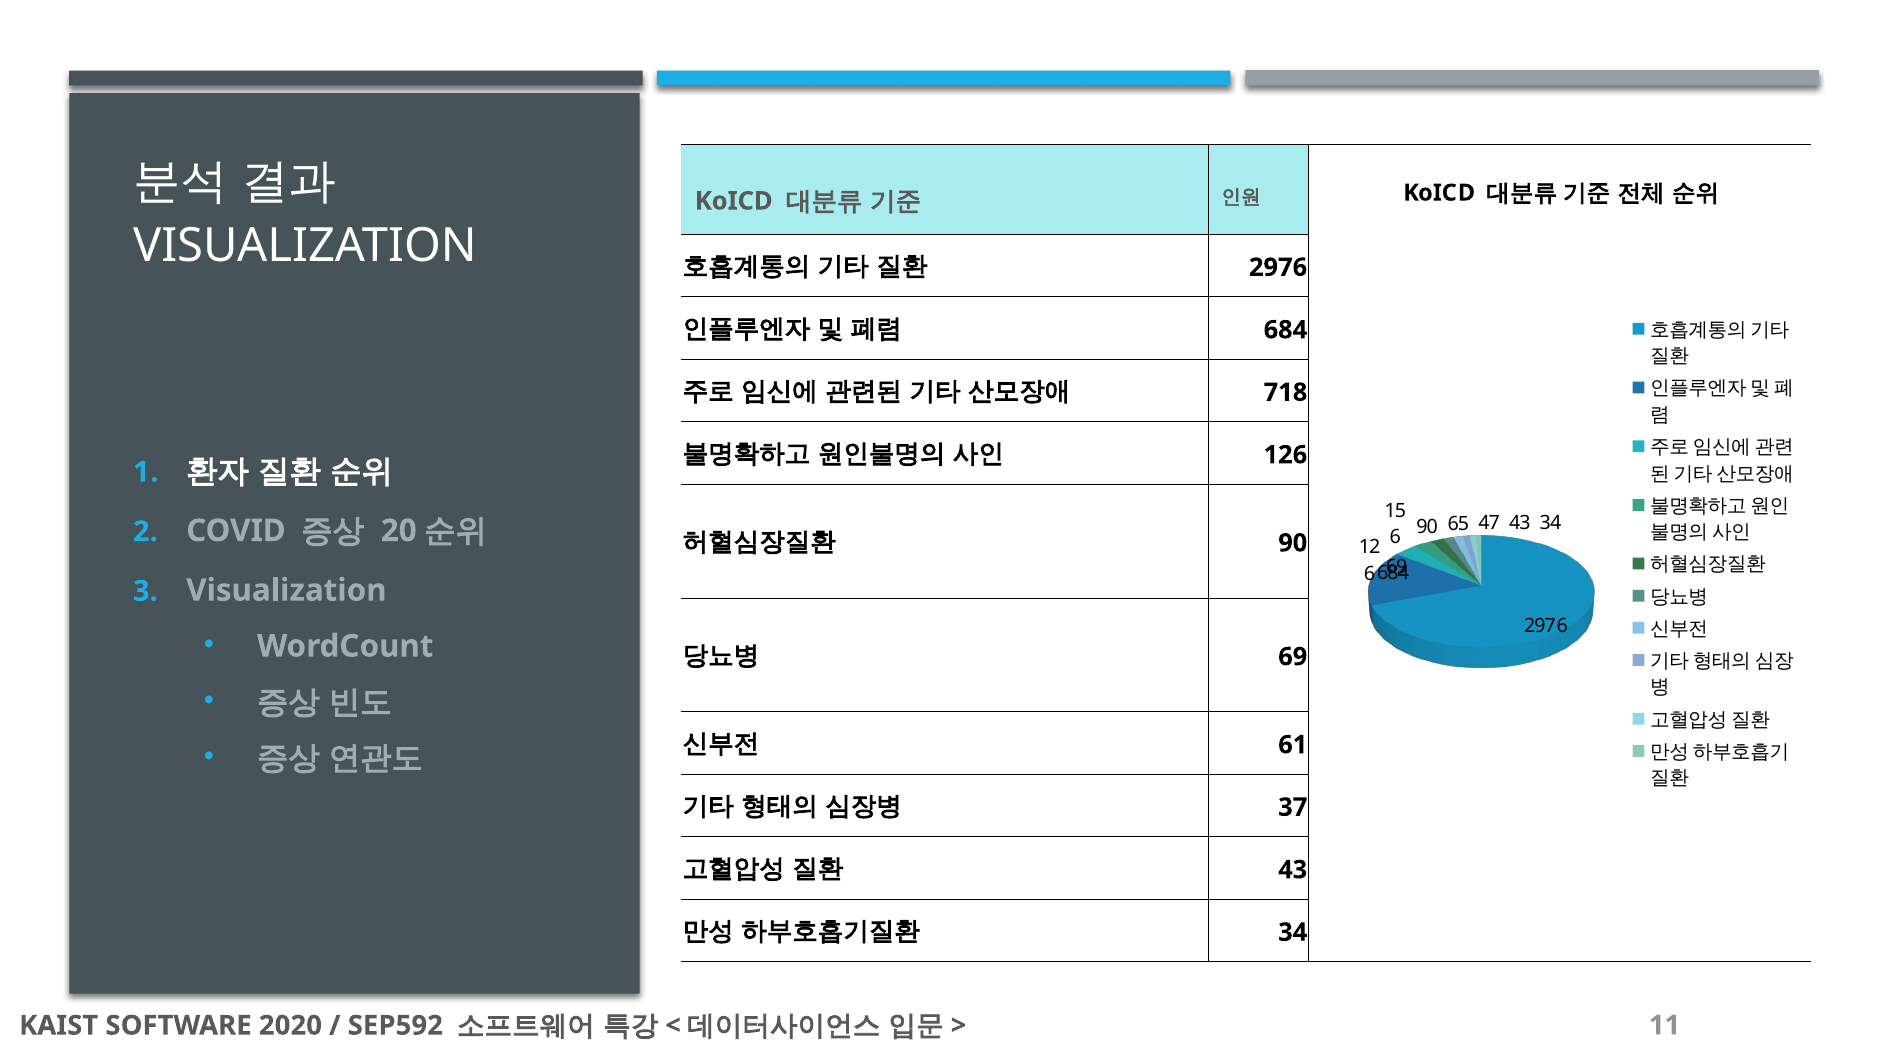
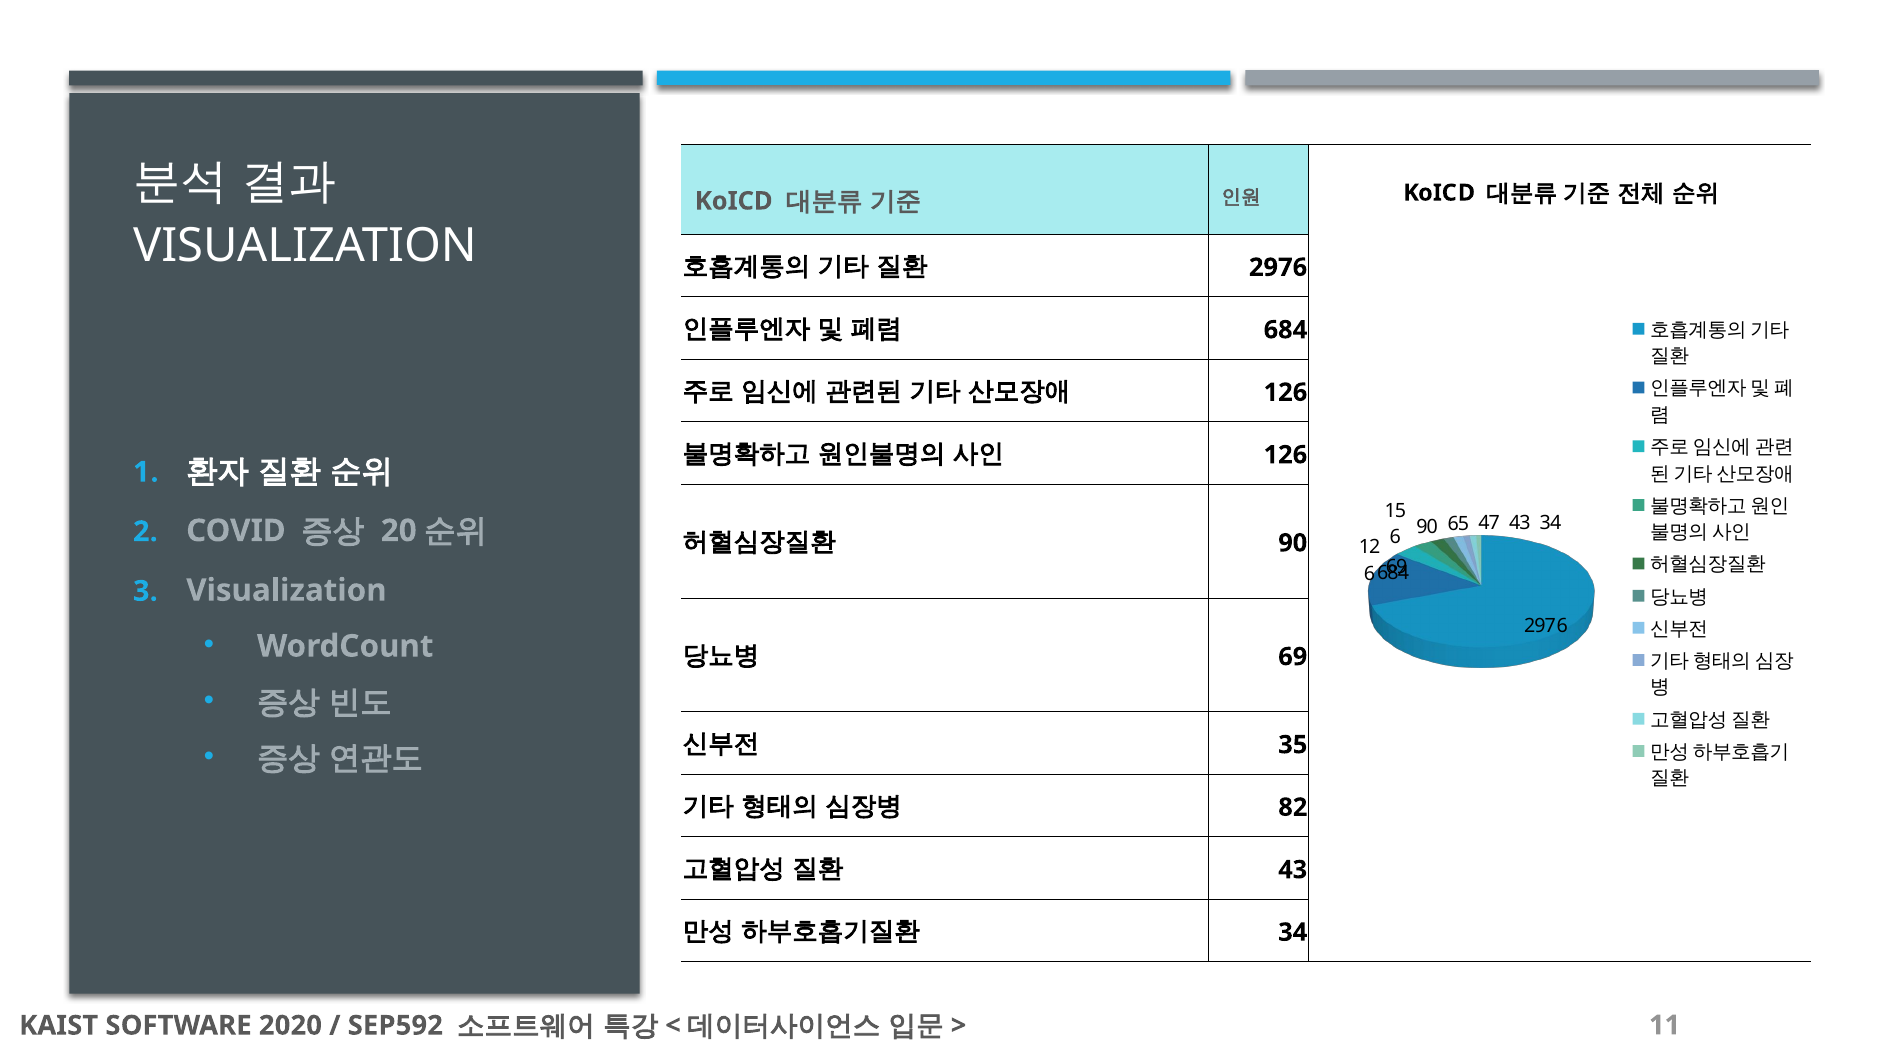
718 at (1286, 392): 718 -> 126
61: 61 -> 35
37: 37 -> 82
